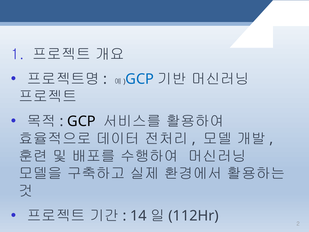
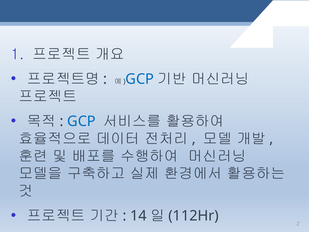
GCP at (81, 121) colour: black -> blue
